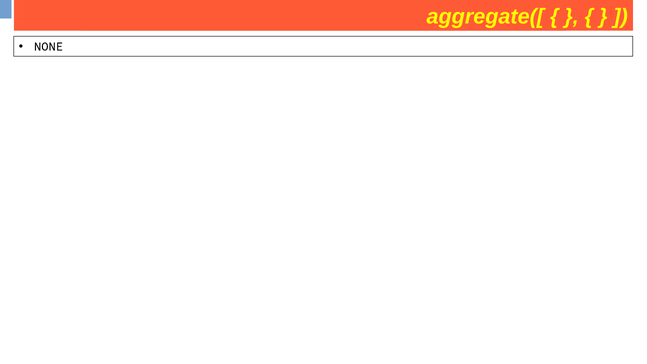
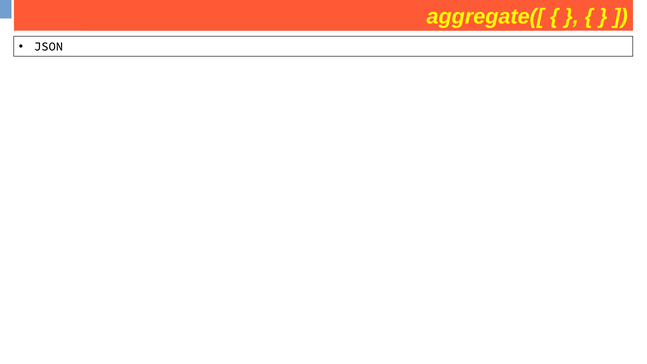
NONE: NONE -> JSON
